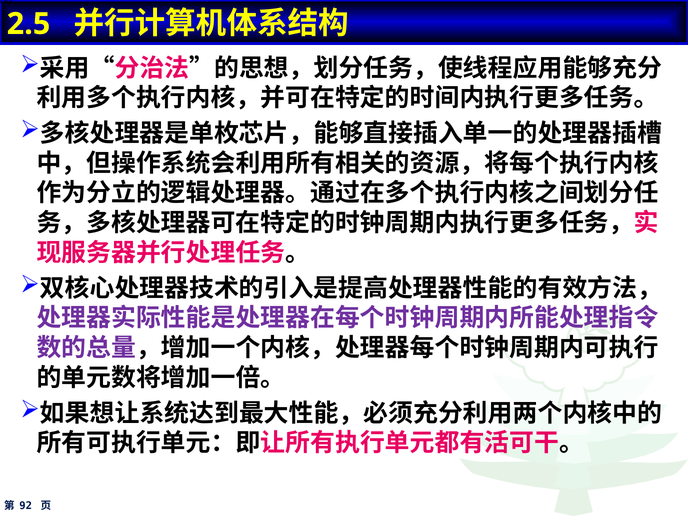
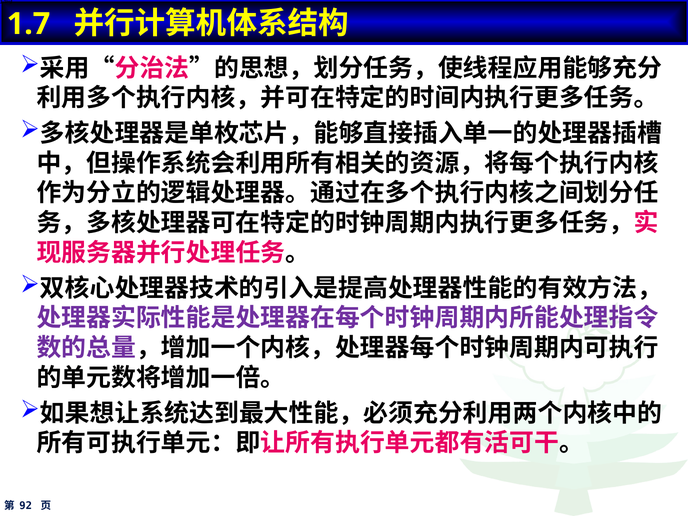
2.5: 2.5 -> 1.7
